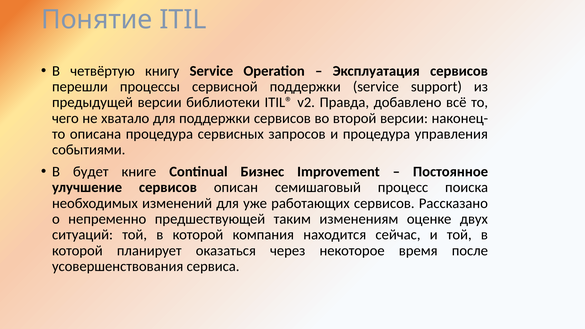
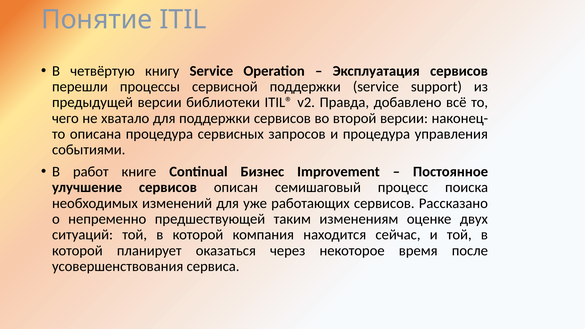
будет: будет -> работ
